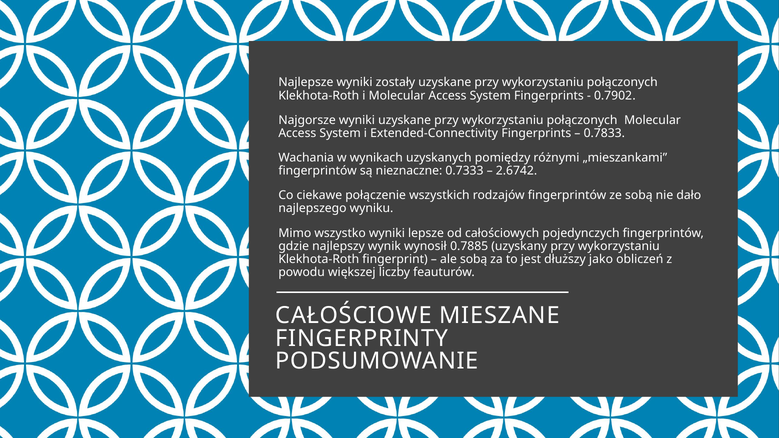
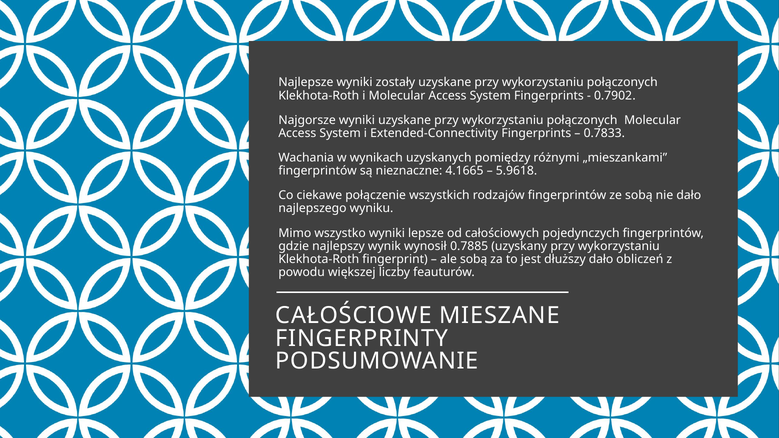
0.7333: 0.7333 -> 4.1665
2.6742: 2.6742 -> 5.9618
dłuższy jako: jako -> dało
